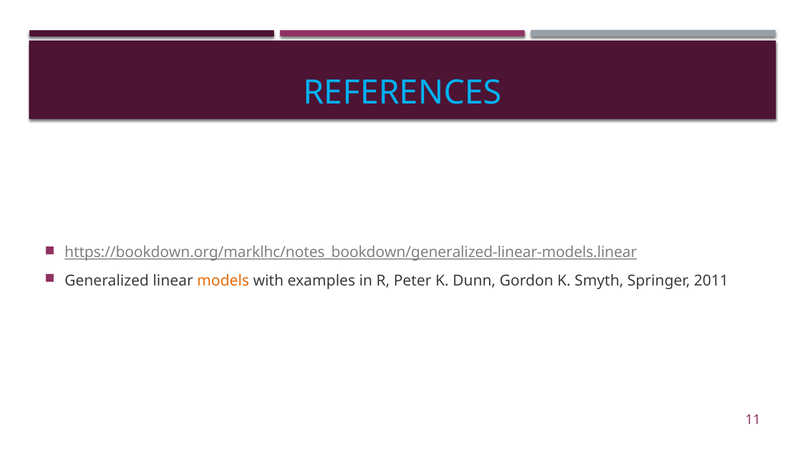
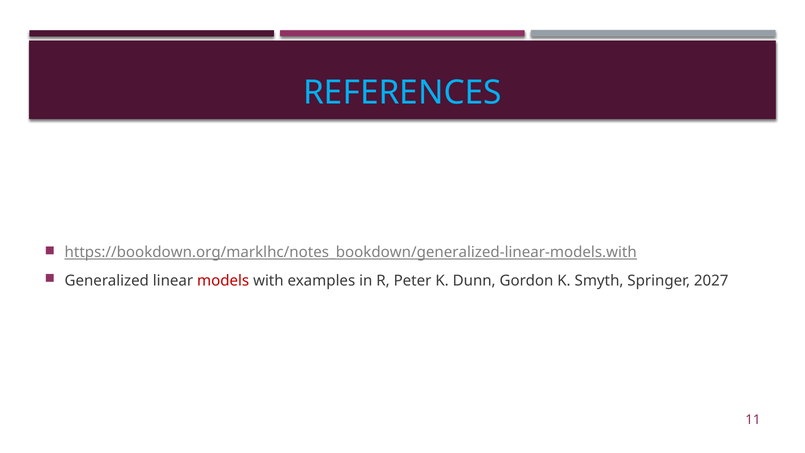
https://bookdown.org/marklhc/notes_bookdown/generalized-linear-models.linear: https://bookdown.org/marklhc/notes_bookdown/generalized-linear-models.linear -> https://bookdown.org/marklhc/notes_bookdown/generalized-linear-models.with
models colour: orange -> red
2011: 2011 -> 2027
